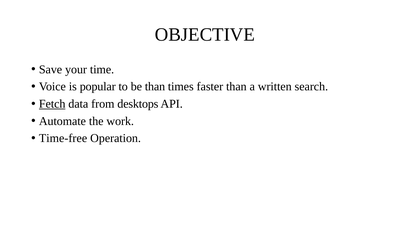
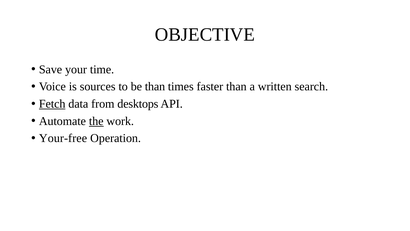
popular: popular -> sources
the underline: none -> present
Time-free: Time-free -> Your-free
